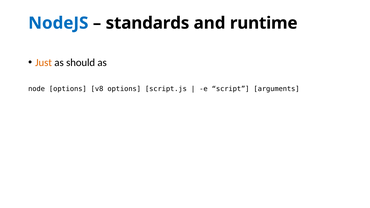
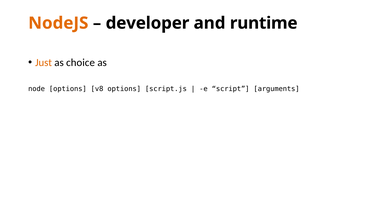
NodeJS colour: blue -> orange
standards: standards -> developer
should: should -> choice
